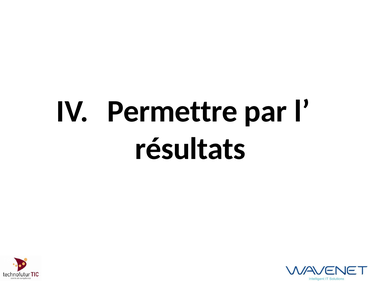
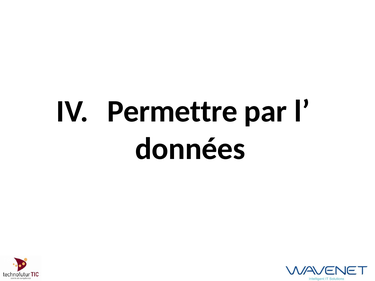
résultats: résultats -> données
